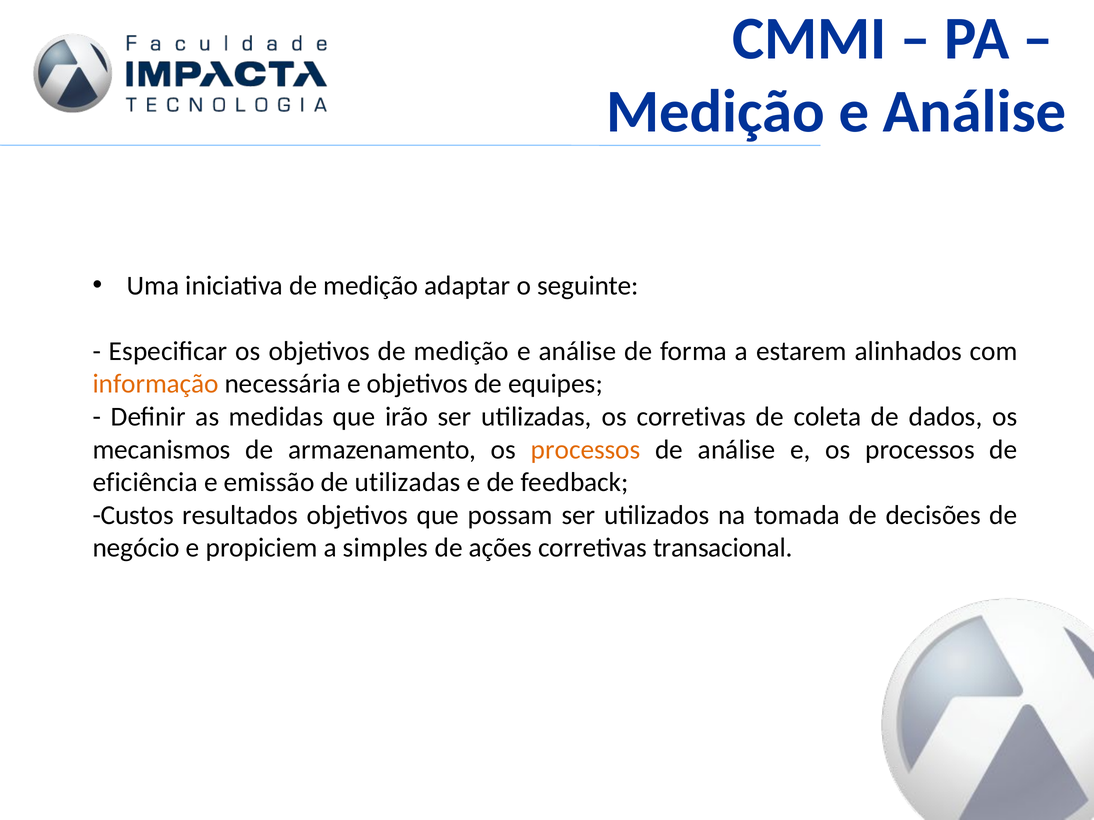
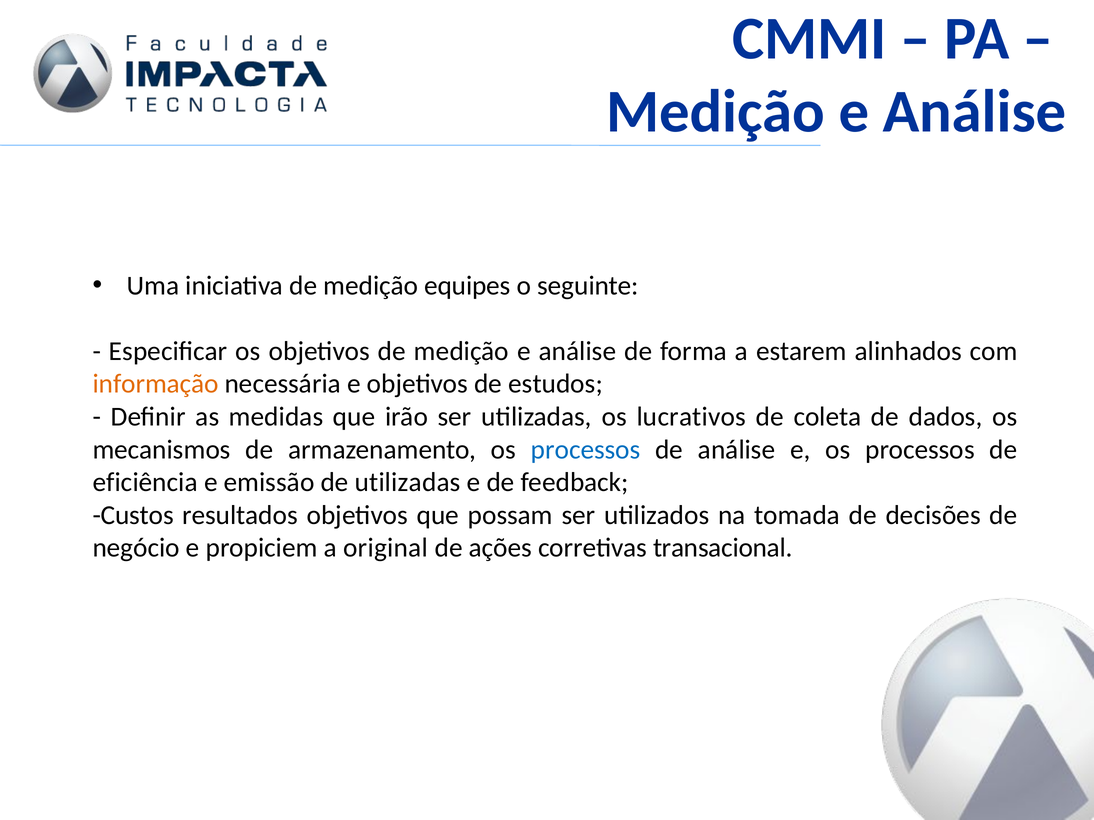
adaptar: adaptar -> equipes
equipes: equipes -> estudos
os corretivas: corretivas -> lucrativos
processos at (586, 450) colour: orange -> blue
simples: simples -> original
